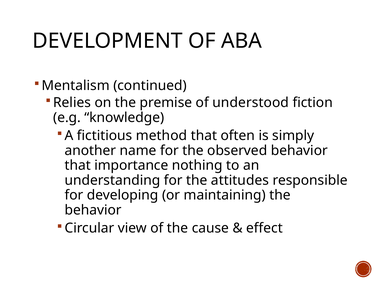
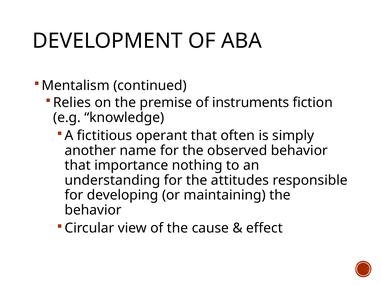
understood: understood -> instruments
method: method -> operant
